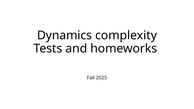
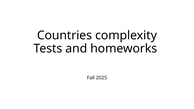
Dynamics: Dynamics -> Countries
